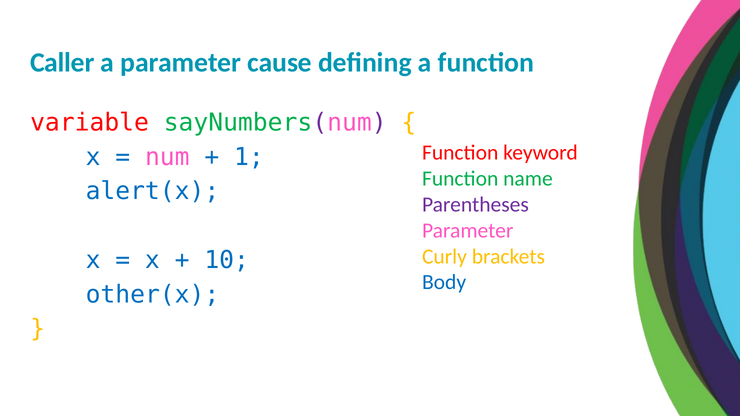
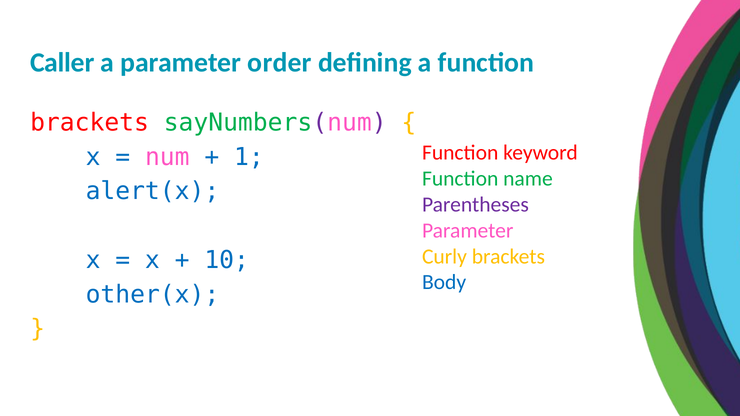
cause: cause -> order
variable at (90, 123): variable -> brackets
